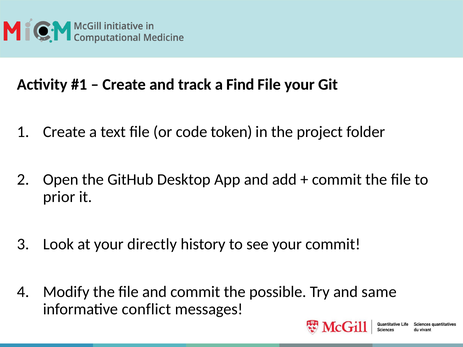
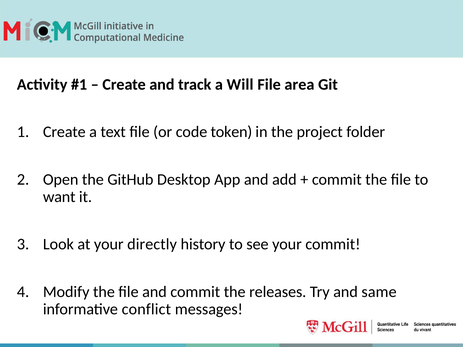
Find: Find -> Will
File your: your -> area
prior: prior -> want
possible: possible -> releases
